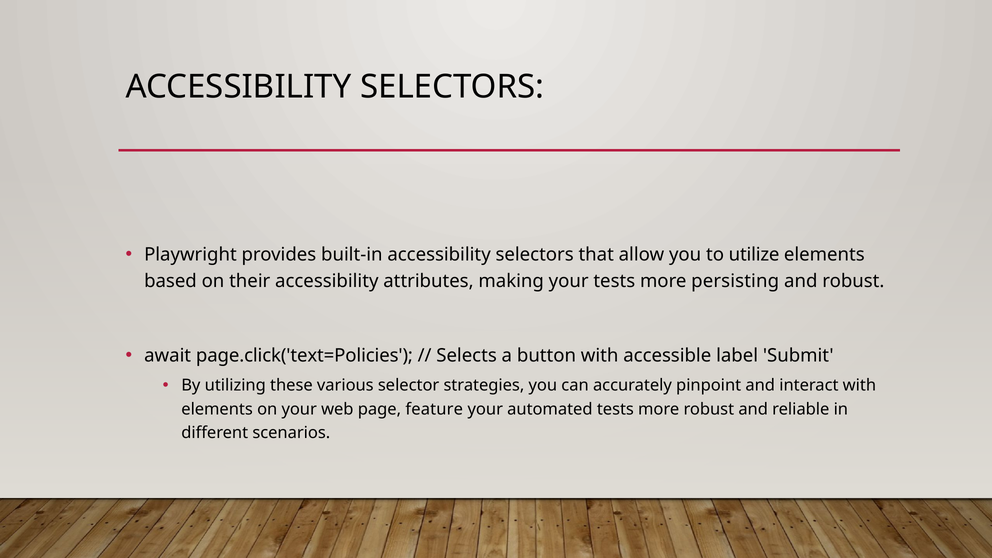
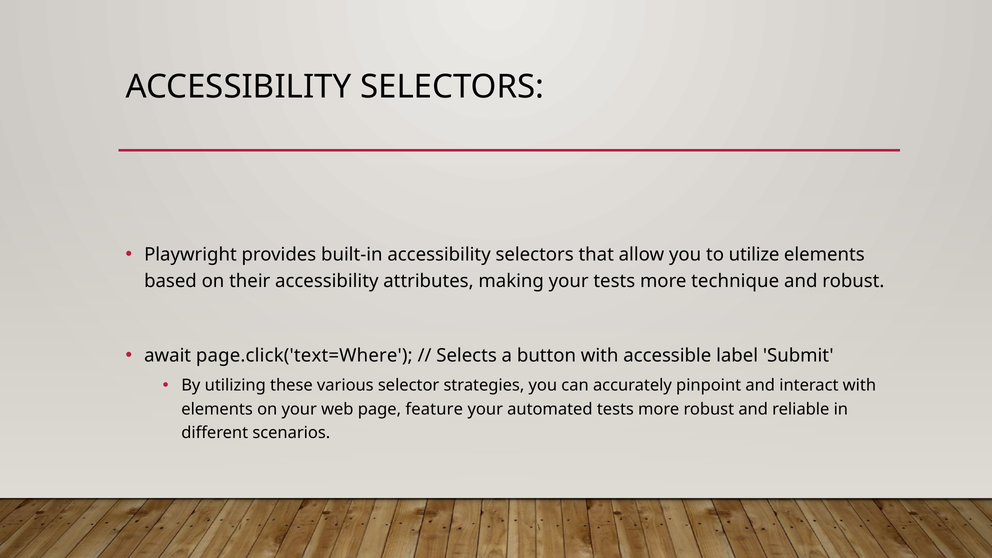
persisting: persisting -> technique
page.click('text=Policies: page.click('text=Policies -> page.click('text=Where
